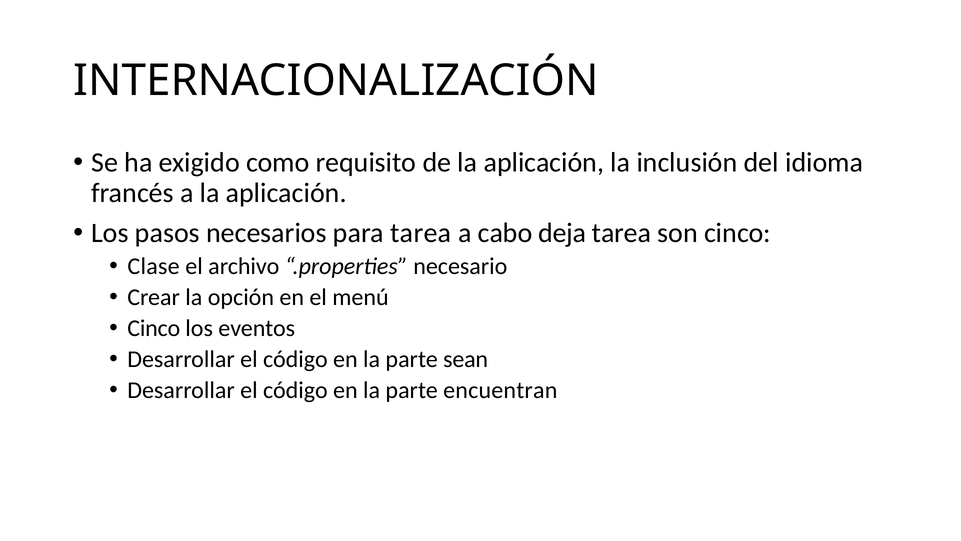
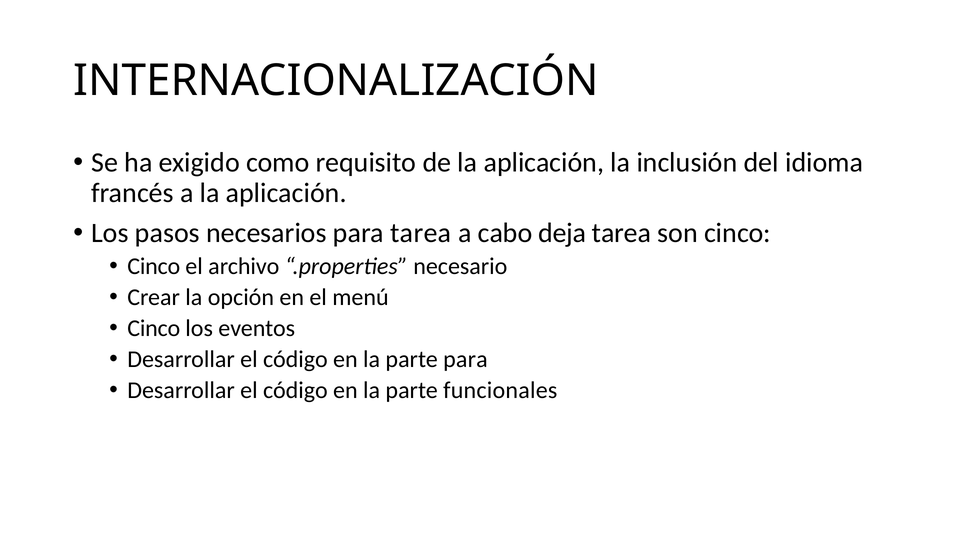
Clase at (154, 266): Clase -> Cinco
parte sean: sean -> para
encuentran: encuentran -> funcionales
